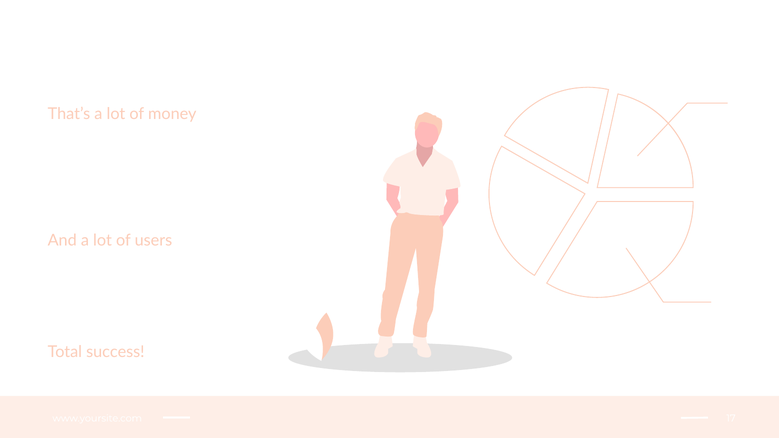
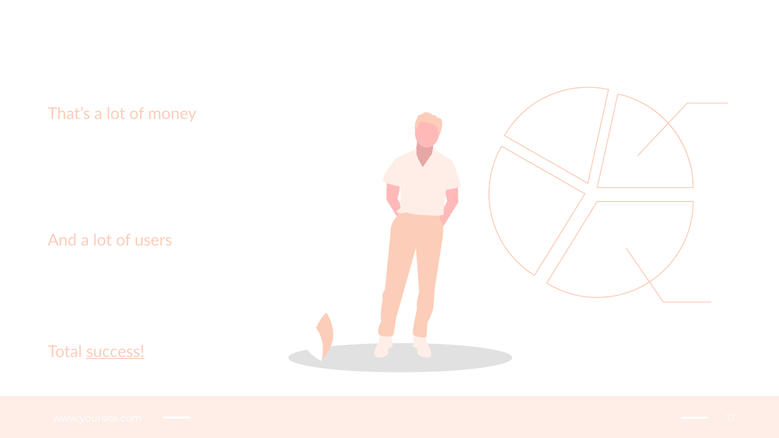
success underline: none -> present
